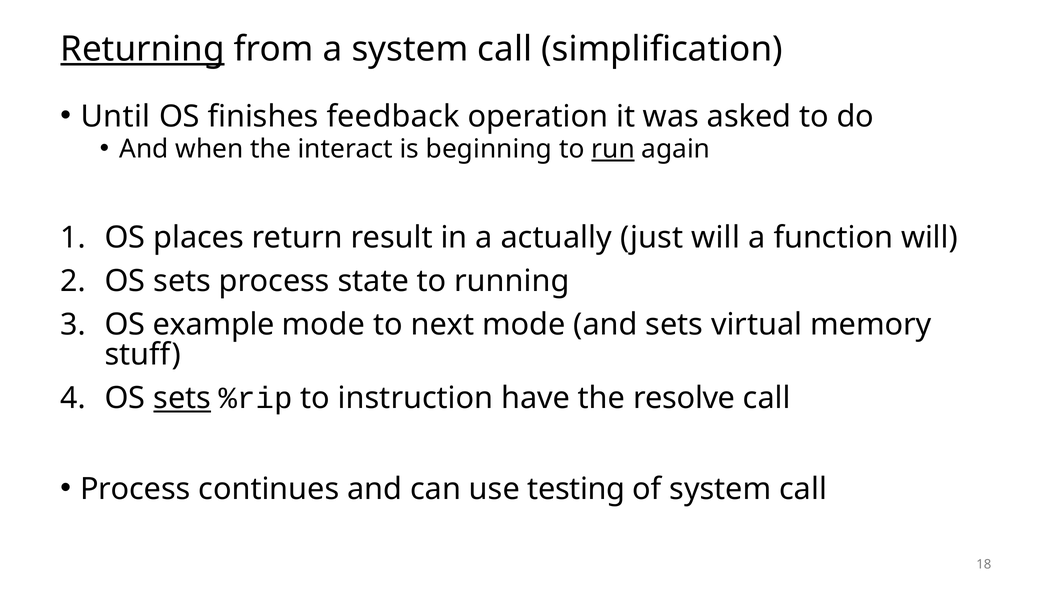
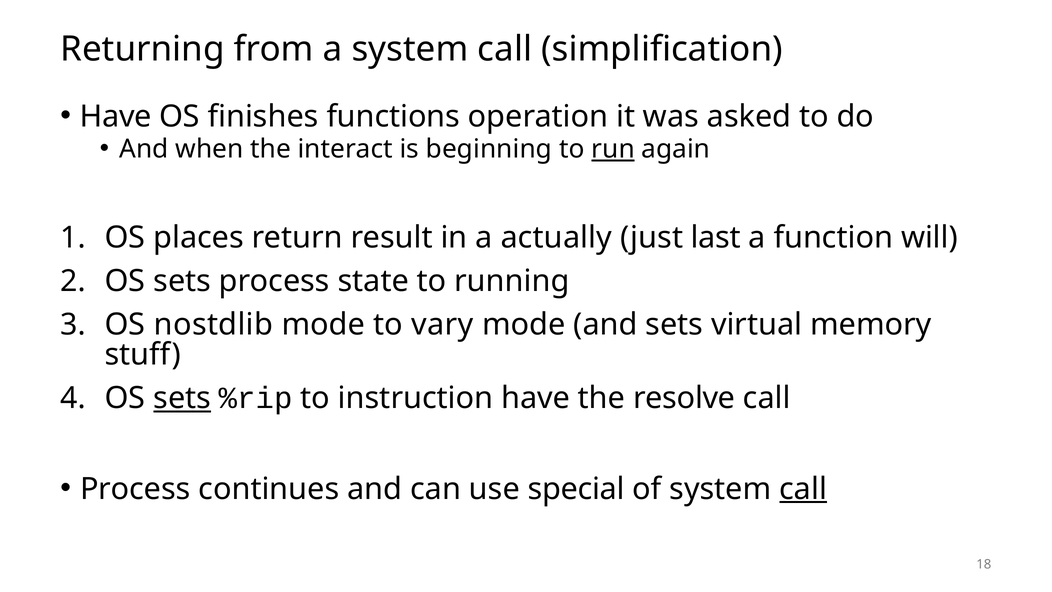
Returning underline: present -> none
Until at (115, 116): Until -> Have
feedback: feedback -> functions
just will: will -> last
example: example -> nostdlib
next: next -> vary
testing: testing -> special
call at (803, 489) underline: none -> present
